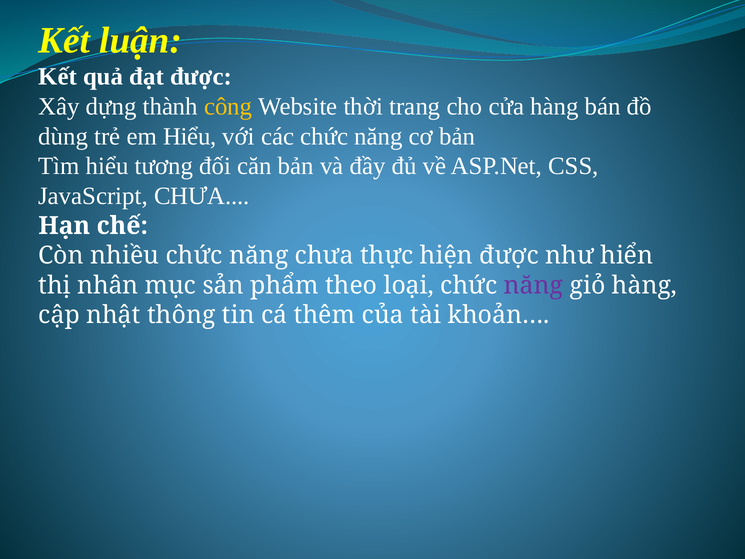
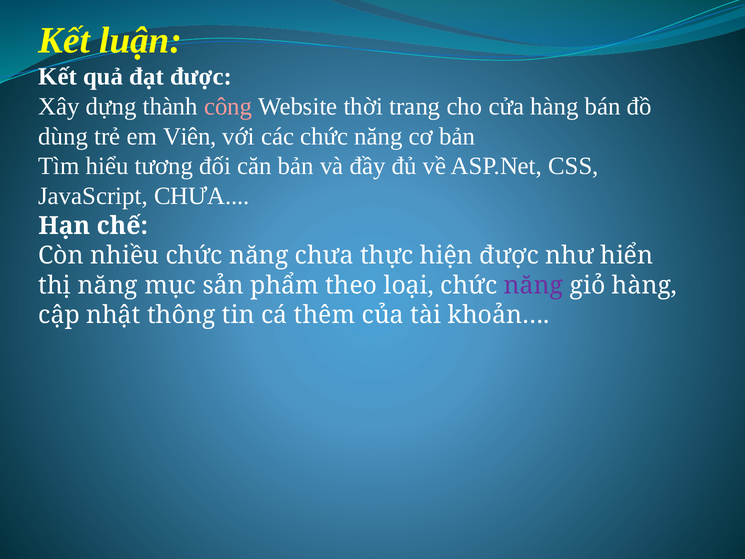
công colour: yellow -> pink
em Hiểu: Hiểu -> Viên
thị nhân: nhân -> năng
